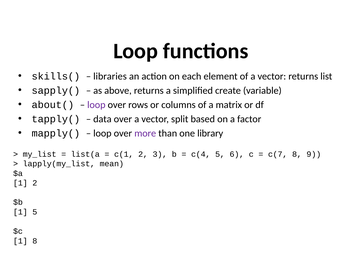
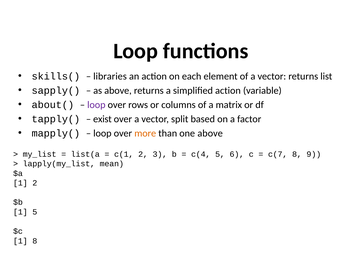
simplified create: create -> action
data: data -> exist
more colour: purple -> orange
one library: library -> above
